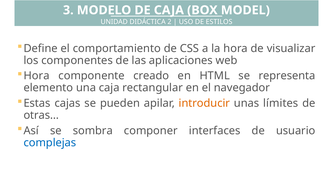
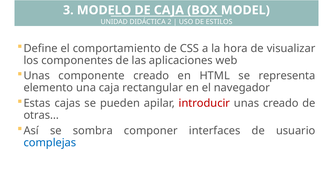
Hora at (37, 76): Hora -> Unas
introducir colour: orange -> red
unas límites: límites -> creado
